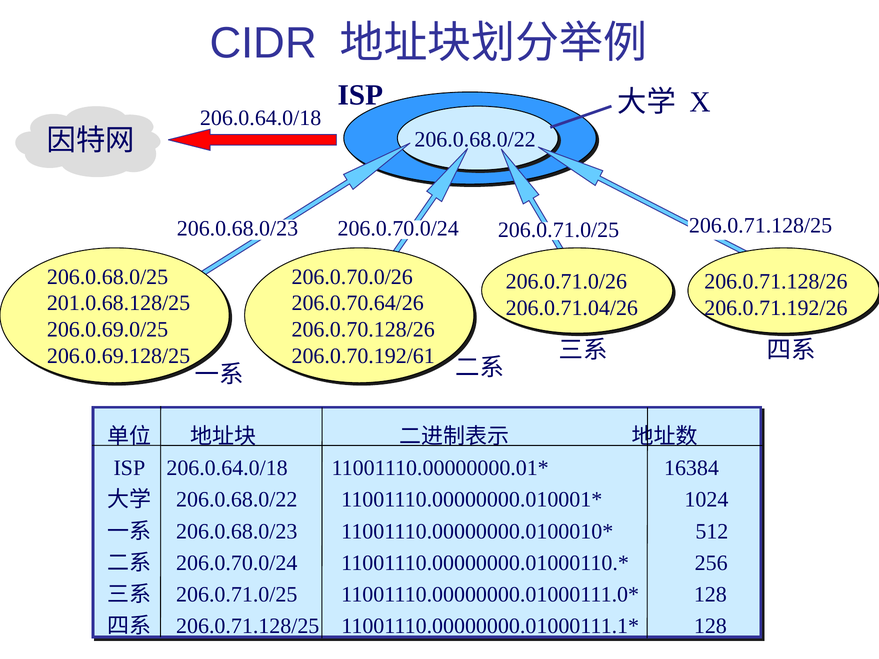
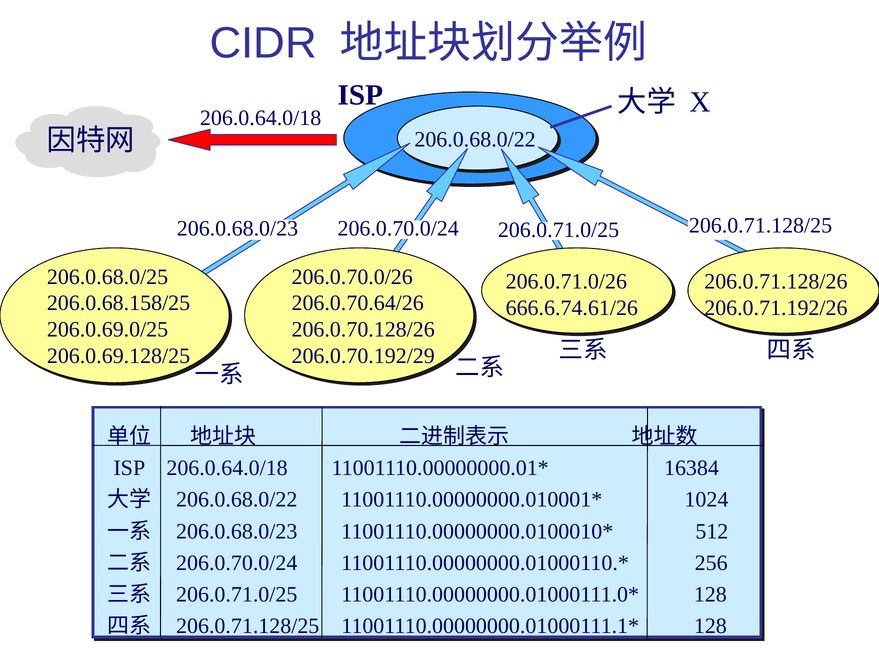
201.0.68.128/25: 201.0.68.128/25 -> 206.0.68.158/25
206.0.71.04/26: 206.0.71.04/26 -> 666.6.74.61/26
206.0.70.192/61: 206.0.70.192/61 -> 206.0.70.192/29
